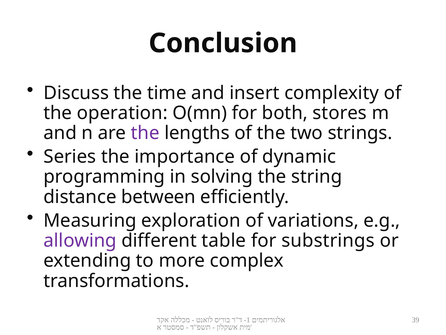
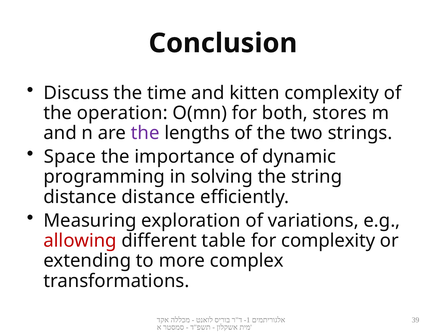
insert: insert -> kitten
Series: Series -> Space
distance between: between -> distance
allowing colour: purple -> red
for substrings: substrings -> complexity
